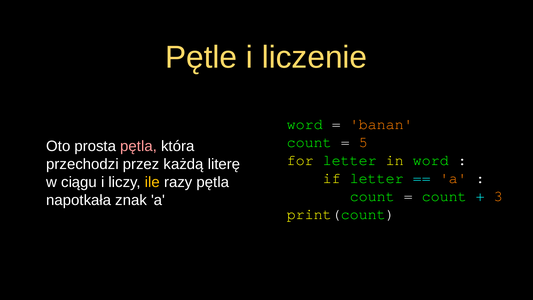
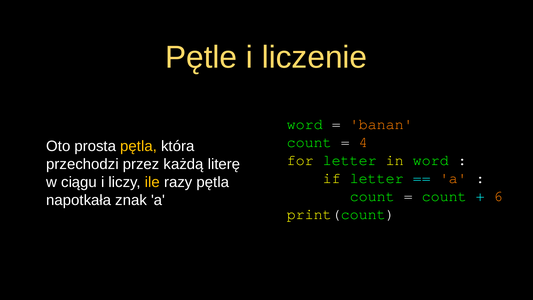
5: 5 -> 4
pętla at (139, 146) colour: pink -> yellow
3: 3 -> 6
